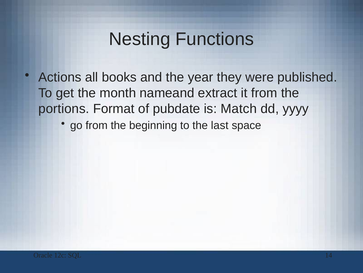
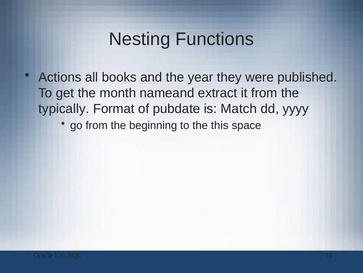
portions: portions -> typically
last: last -> this
